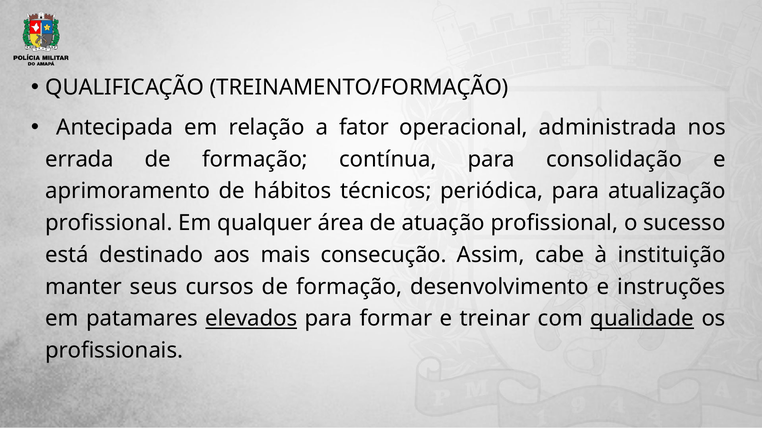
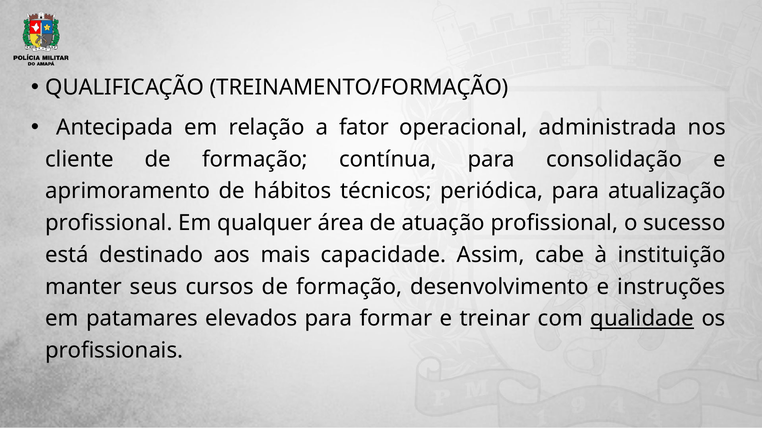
errada: errada -> cliente
consecução: consecução -> capacidade
elevados underline: present -> none
